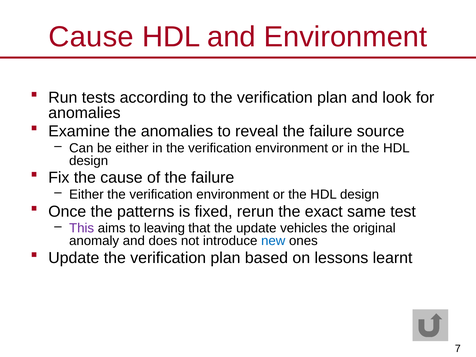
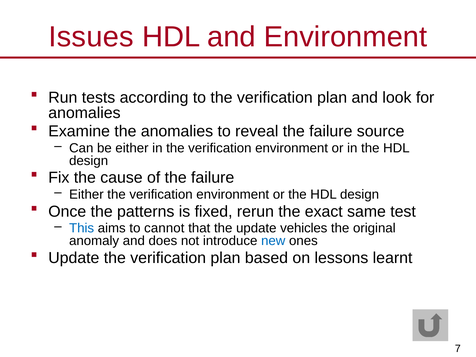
Cause at (91, 37): Cause -> Issues
This colour: purple -> blue
leaving: leaving -> cannot
